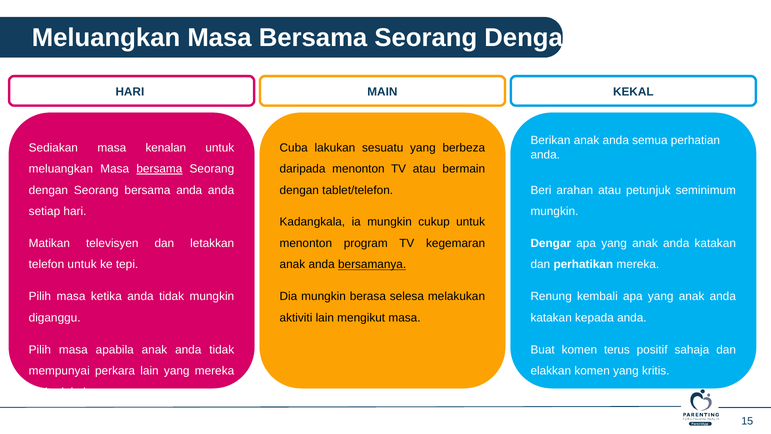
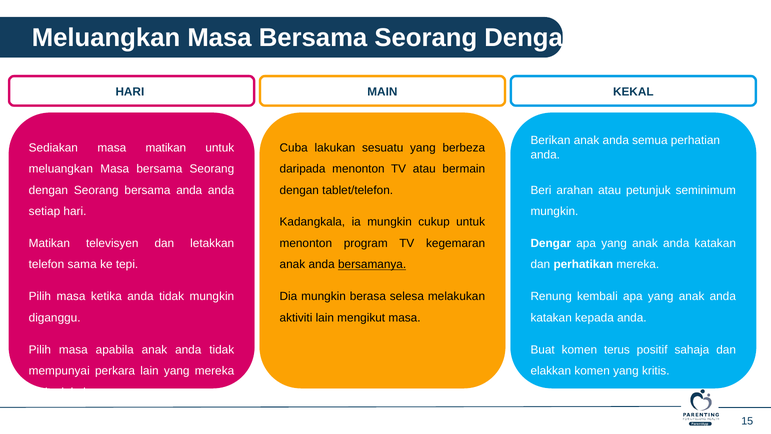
masa kenalan: kenalan -> matikan
bersama at (159, 169) underline: present -> none
telefon untuk: untuk -> sama
